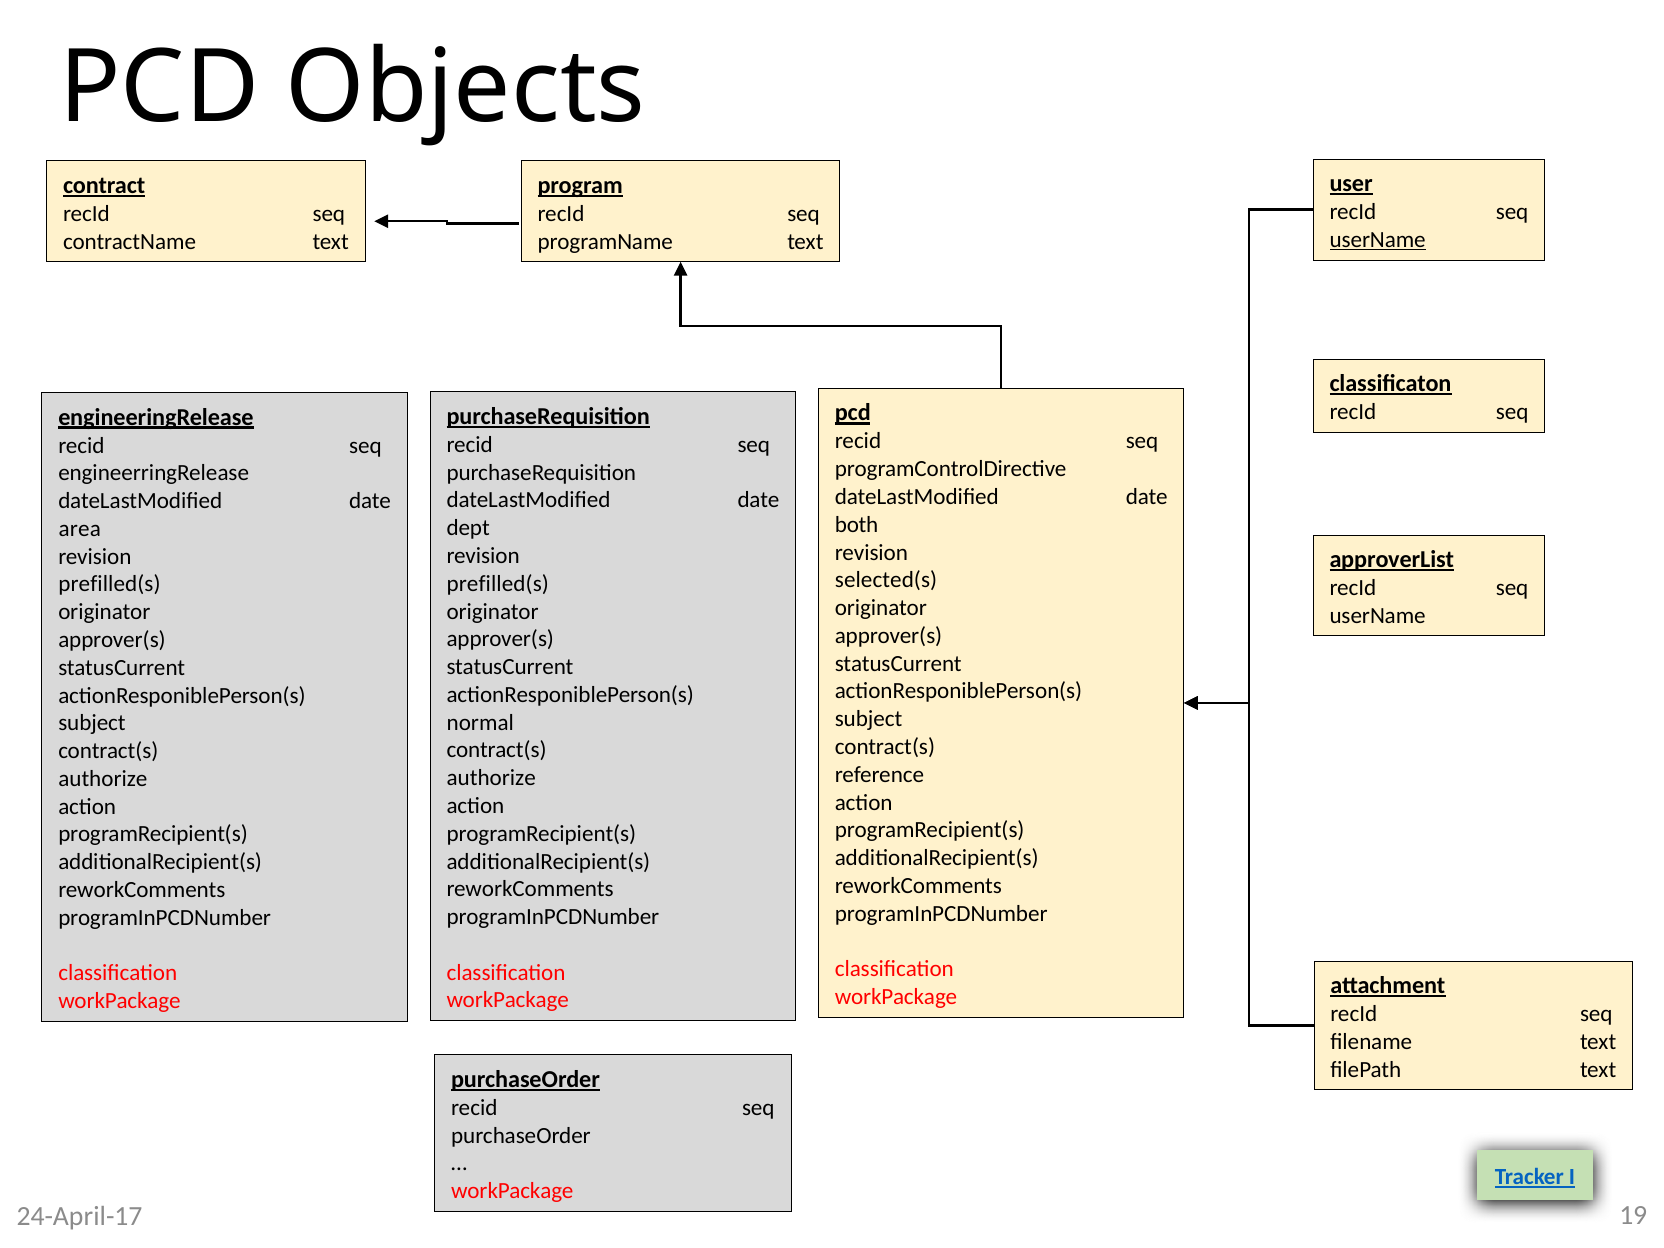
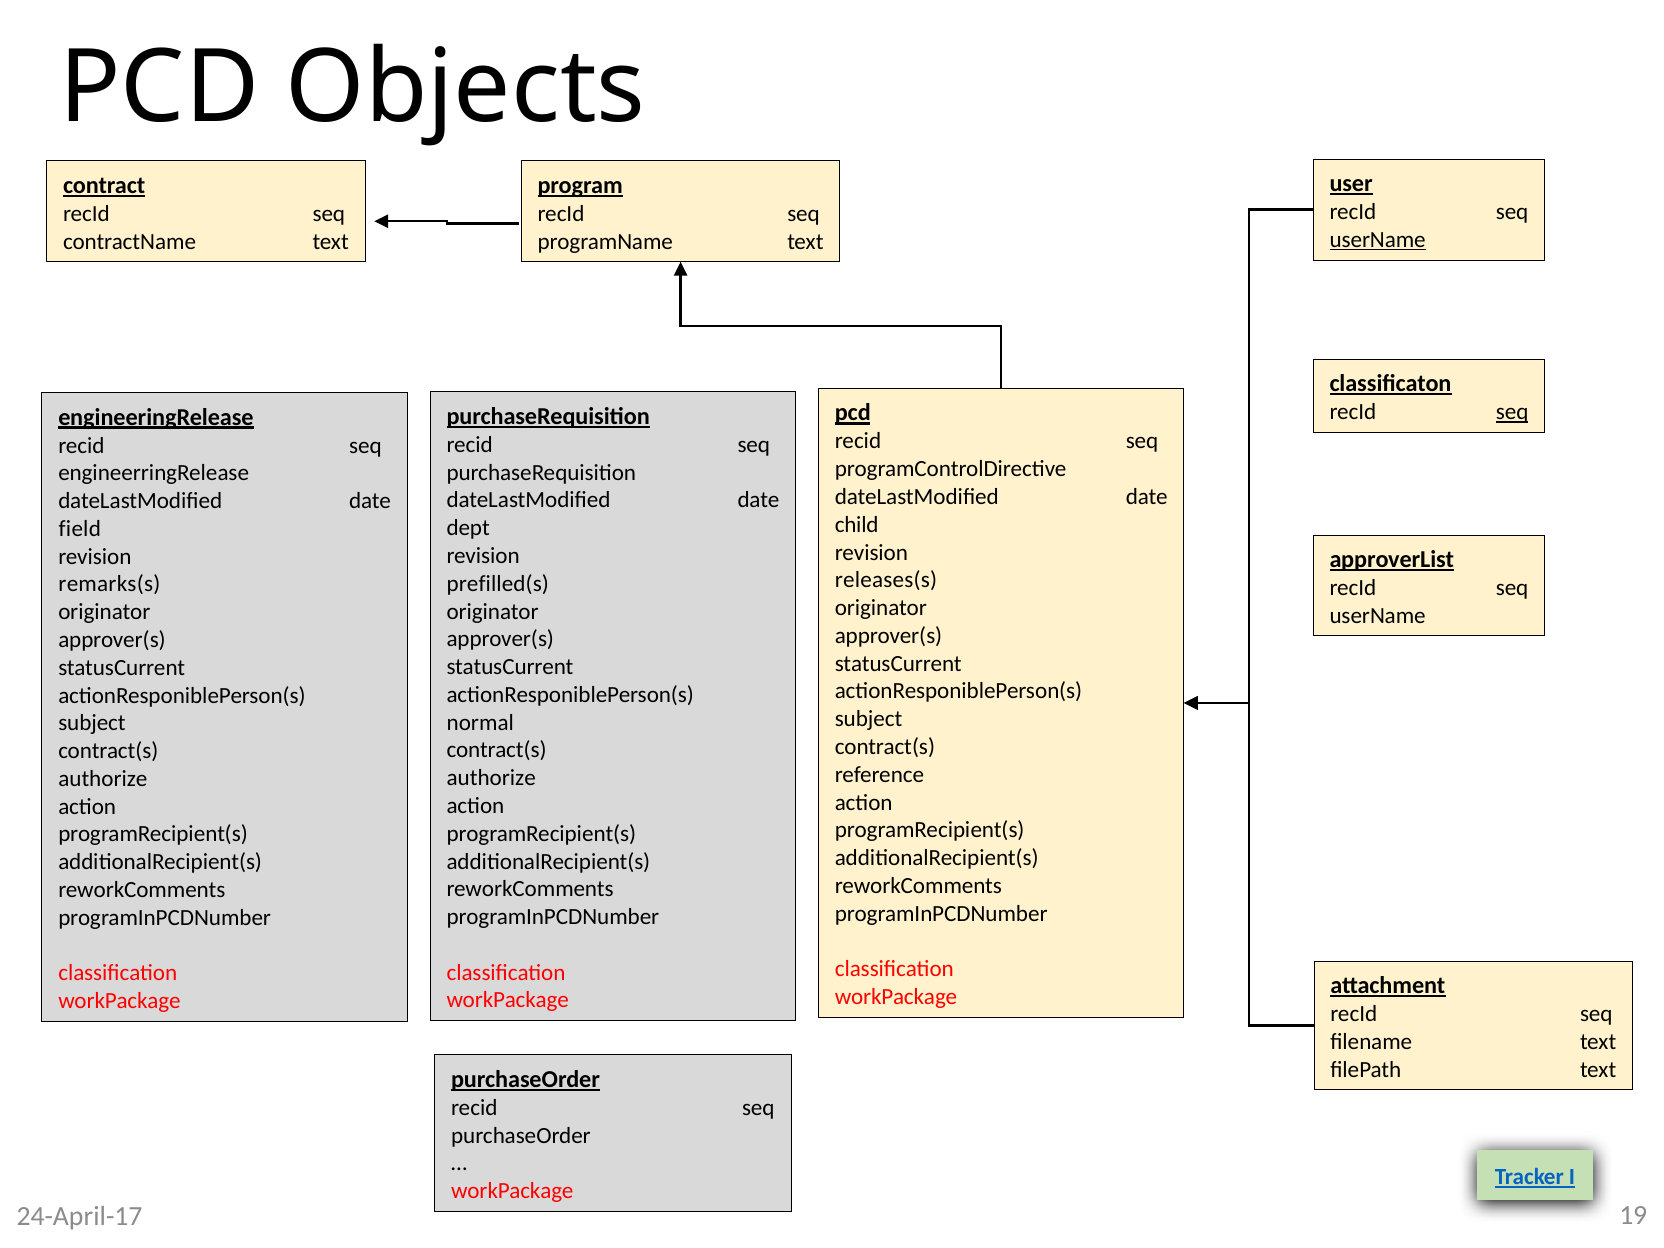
seq at (1512, 412) underline: none -> present
both: both -> child
area: area -> field
selected(s: selected(s -> releases(s
prefilled(s at (109, 584): prefilled(s -> remarks(s
